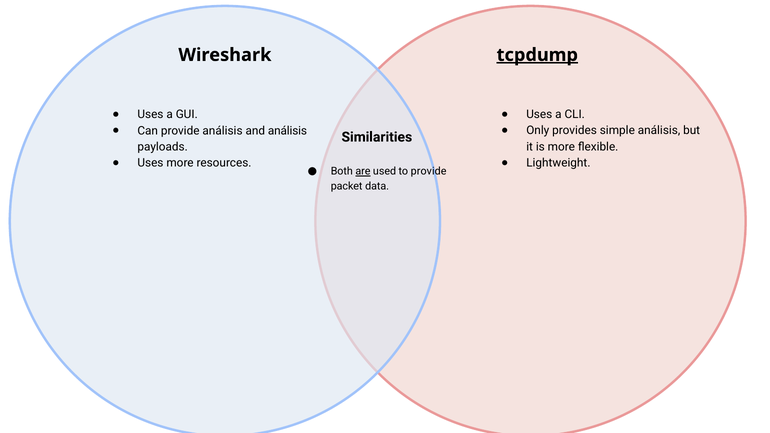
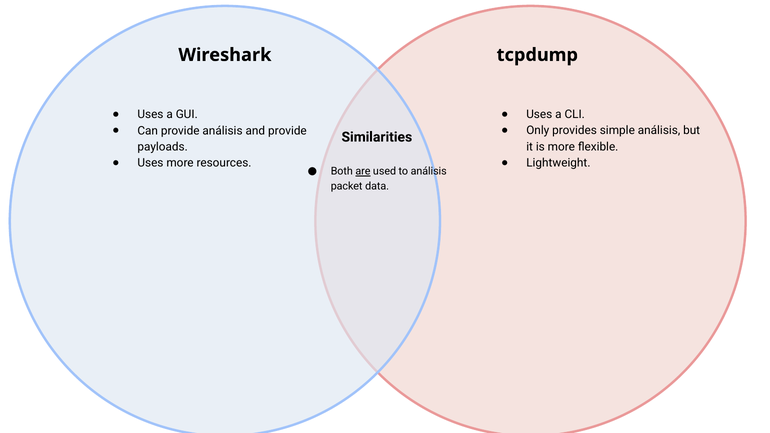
tcpdump underline: present -> none
and análisis: análisis -> provide
to provide: provide -> análisis
